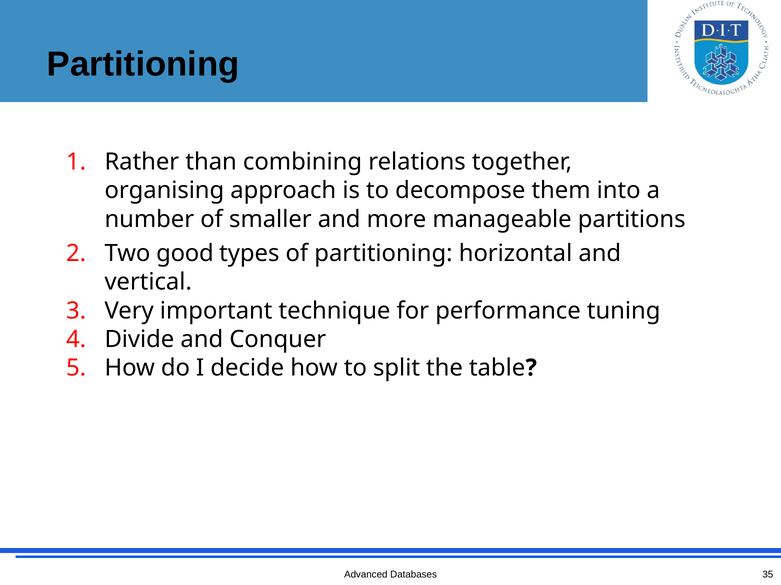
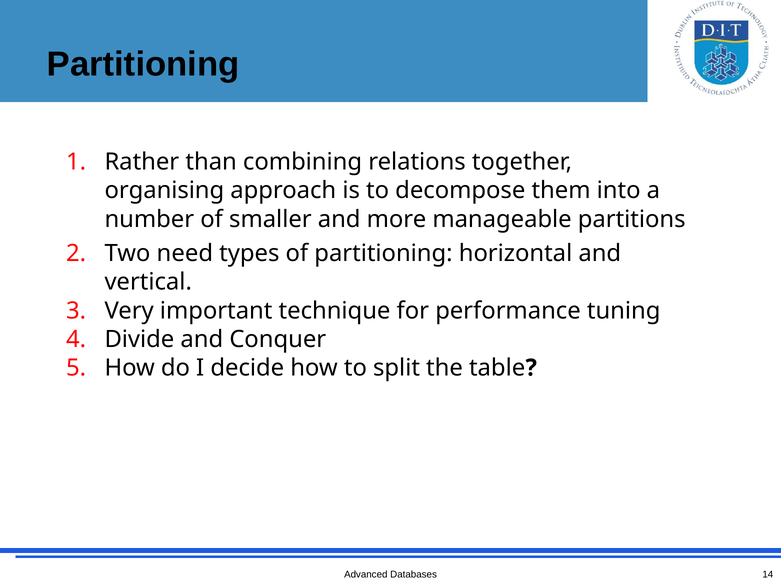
good: good -> need
35: 35 -> 14
